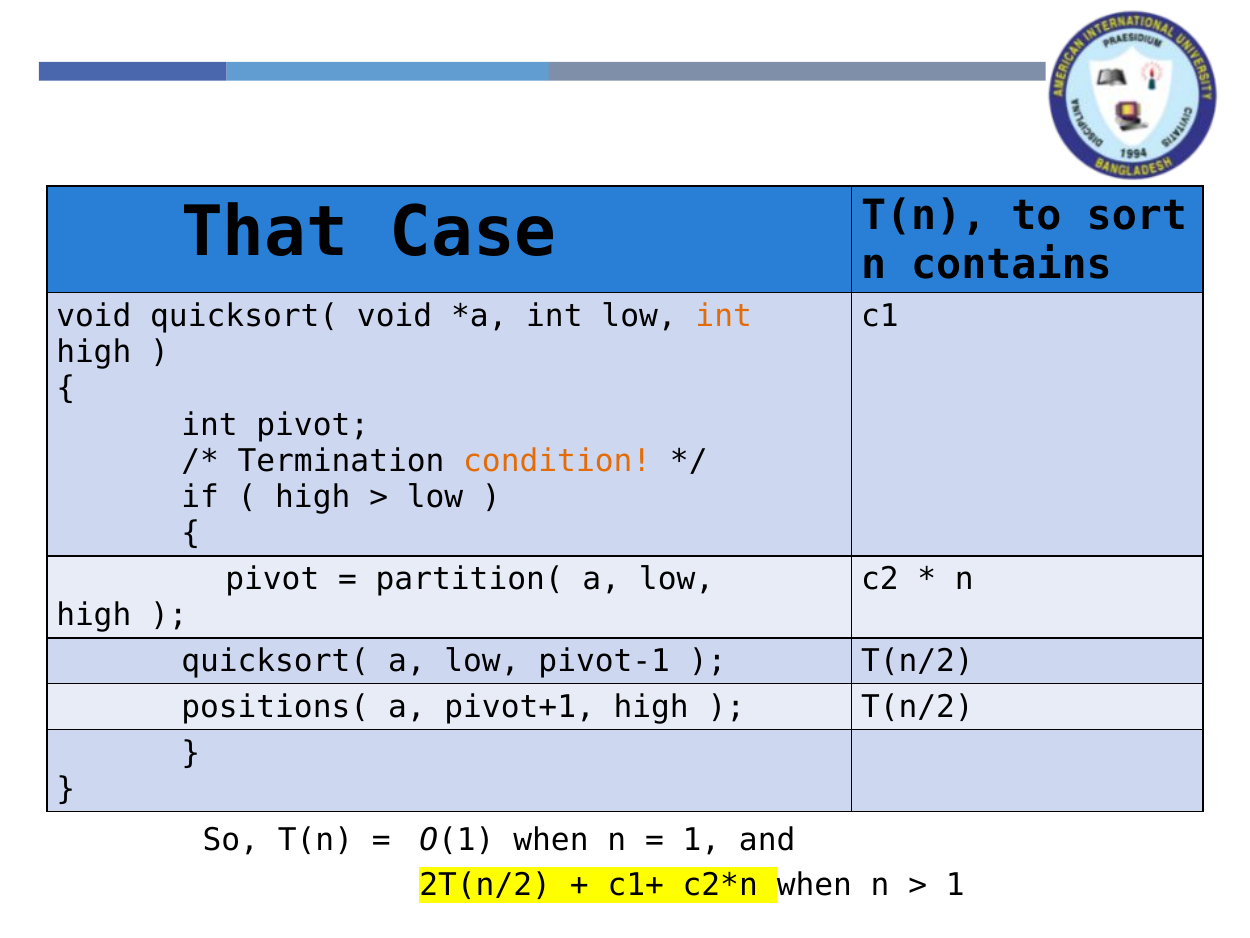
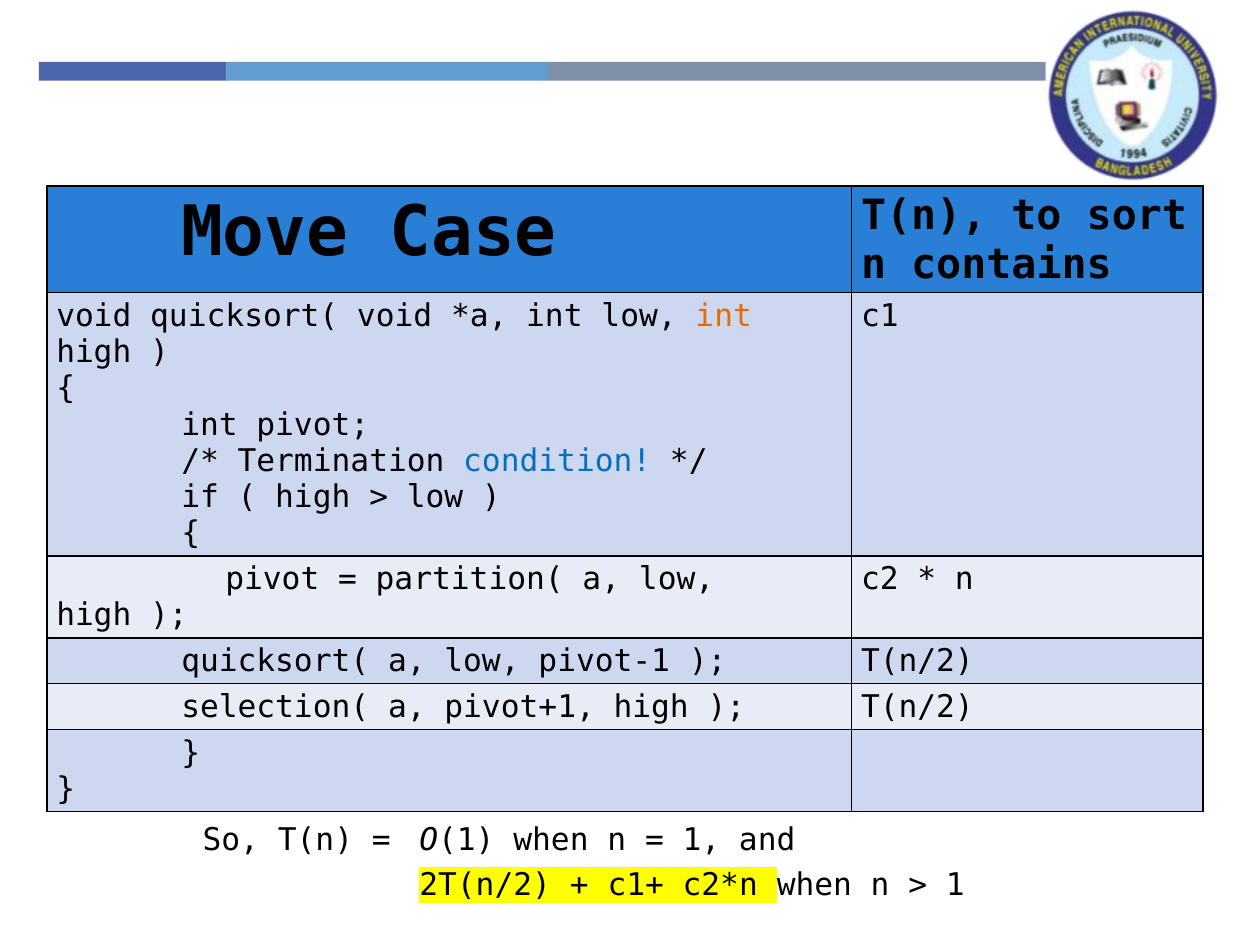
That: That -> Move
condition colour: orange -> blue
positions(: positions( -> selection(
